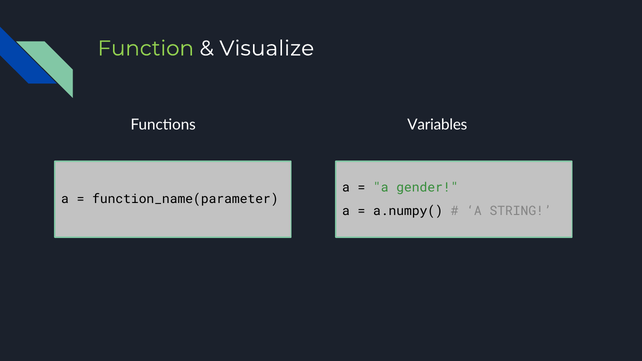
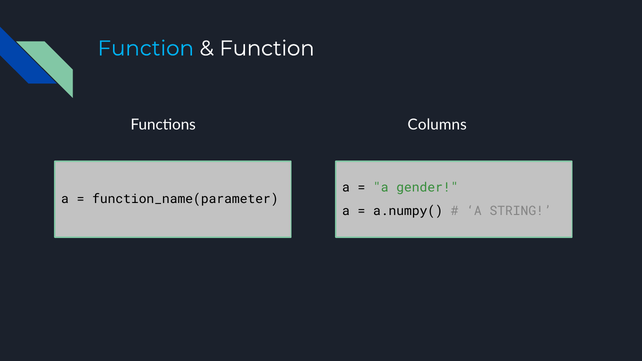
Function at (146, 48) colour: light green -> light blue
Visualize at (267, 48): Visualize -> Function
Variables: Variables -> Columns
